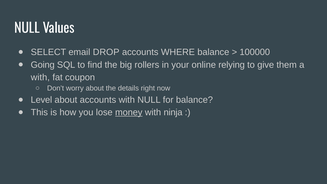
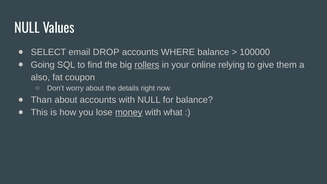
rollers underline: none -> present
with at (40, 77): with -> also
Level: Level -> Than
ninja: ninja -> what
